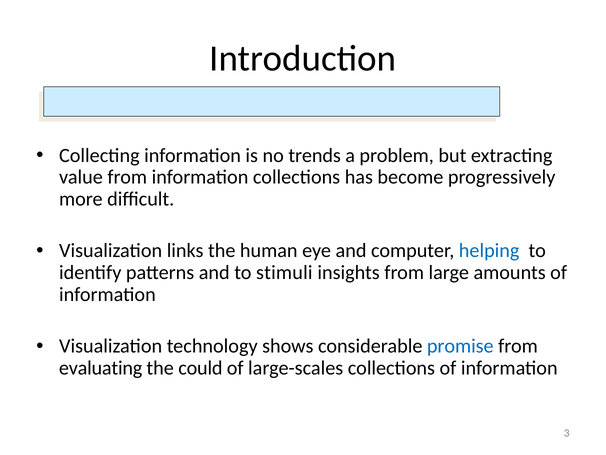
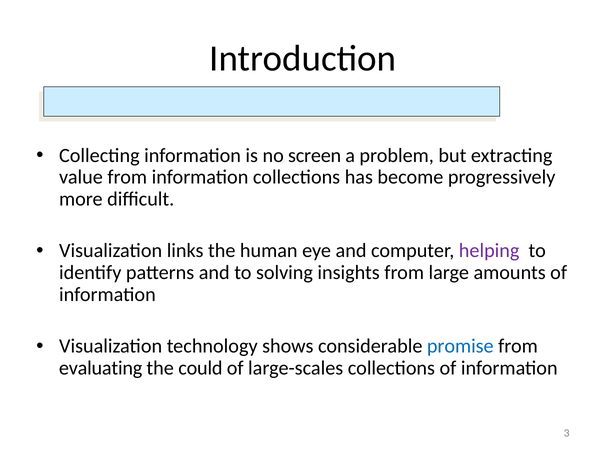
trends: trends -> screen
helping colour: blue -> purple
stimuli: stimuli -> solving
